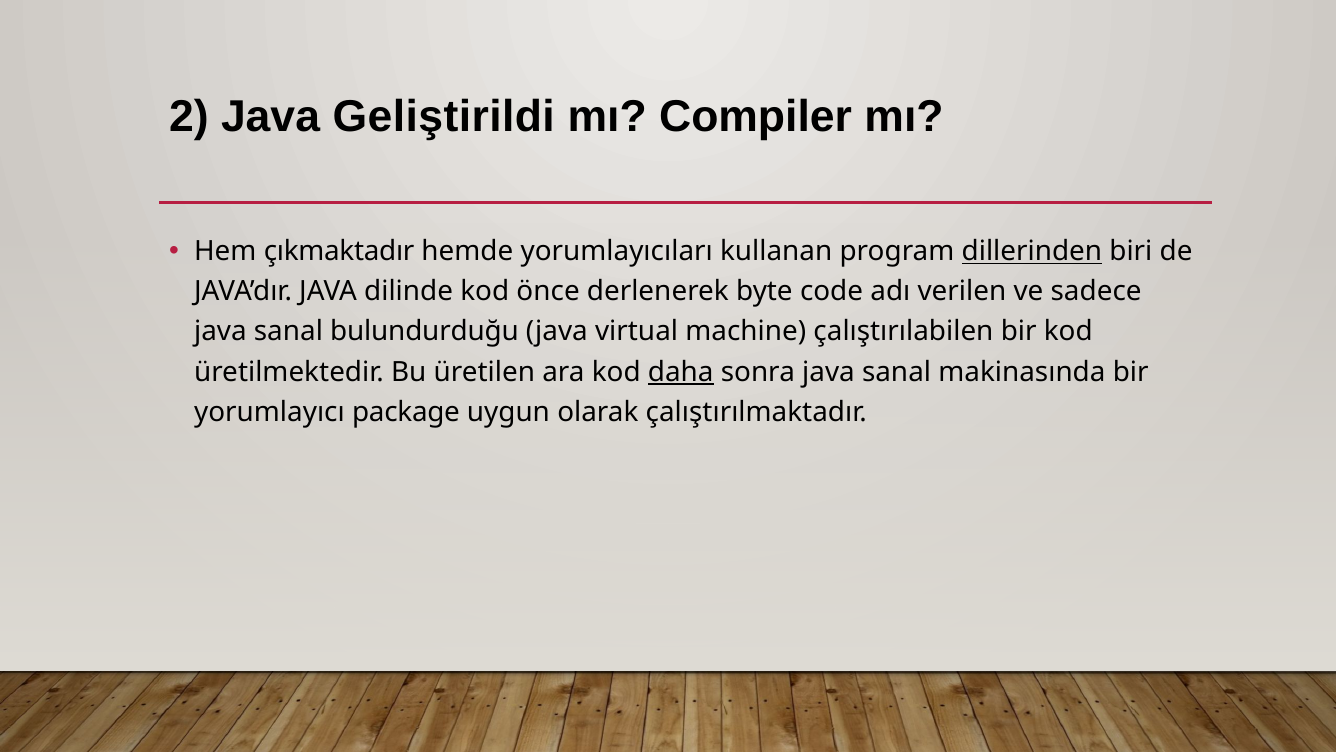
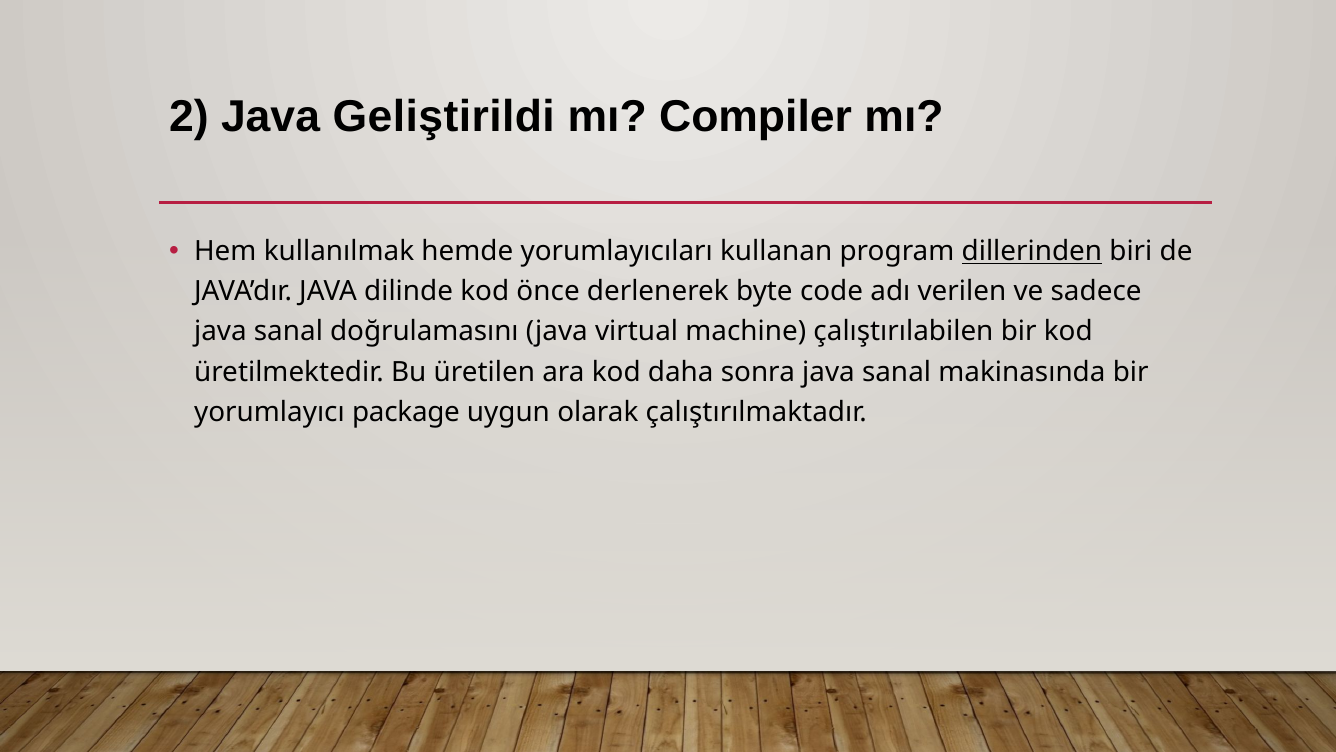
çıkmaktadır: çıkmaktadır -> kullanılmak
bulundurduğu: bulundurduğu -> doğrulamasını
daha underline: present -> none
